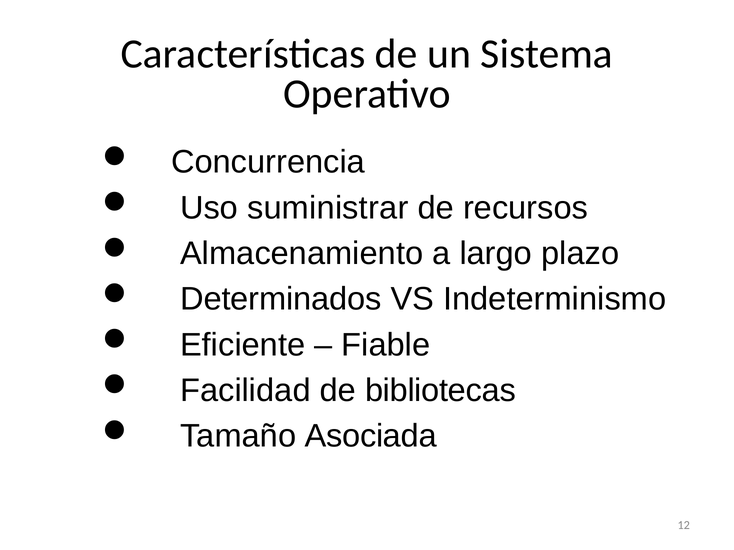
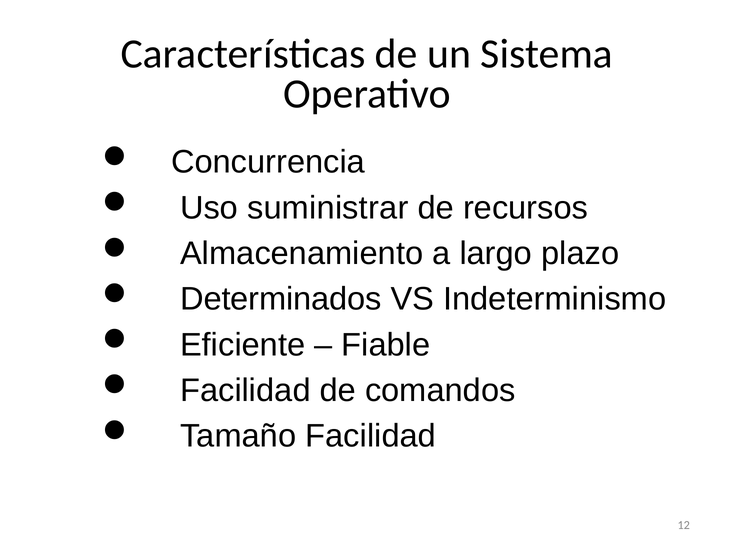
bibliotecas: bibliotecas -> comandos
Tamaño Asociada: Asociada -> Facilidad
